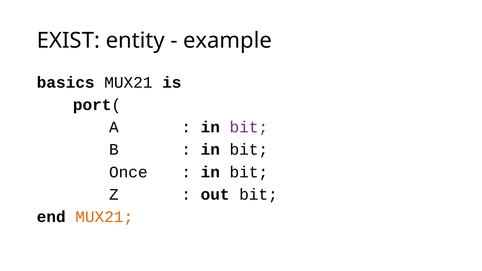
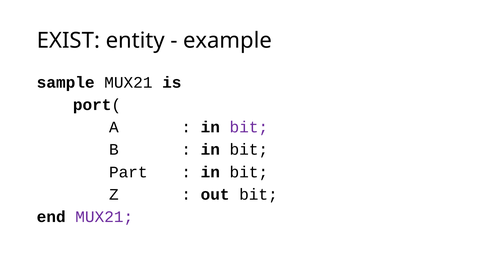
basics: basics -> sample
Once: Once -> Part
MUX21 at (104, 217) colour: orange -> purple
